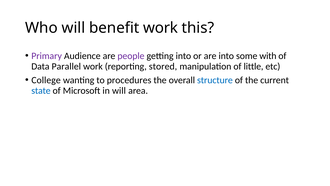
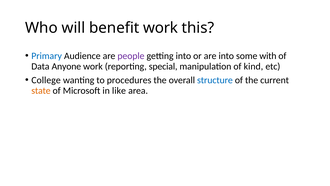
Primary colour: purple -> blue
Parallel: Parallel -> Anyone
stored: stored -> special
little: little -> kind
state colour: blue -> orange
in will: will -> like
